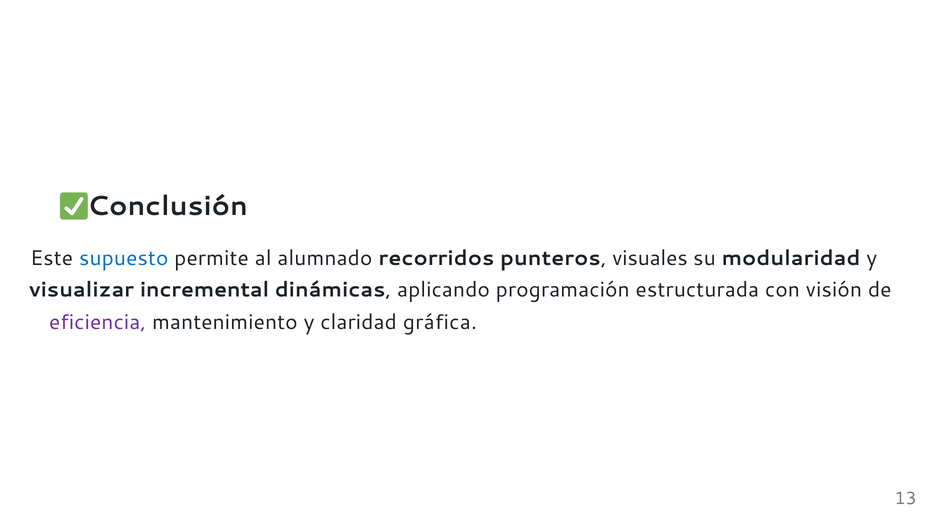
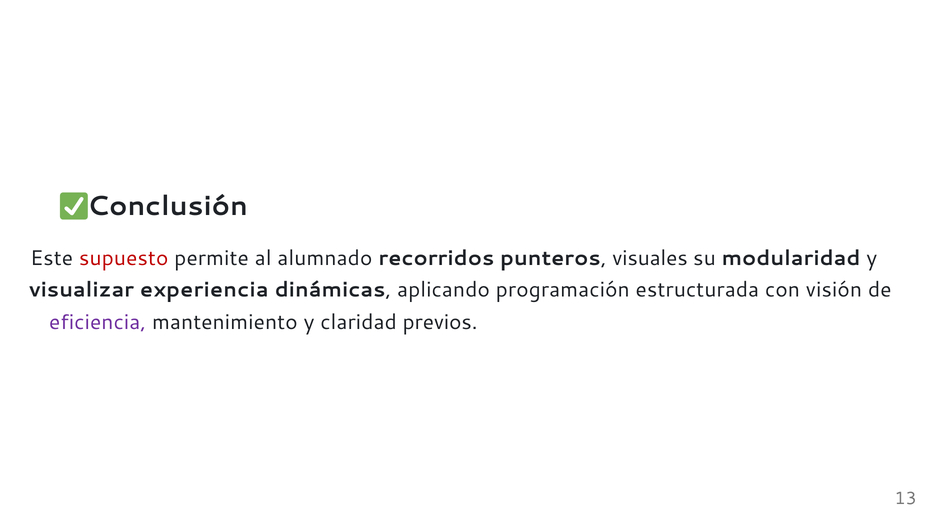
supuesto colour: blue -> red
incremental: incremental -> experiencia
gráfica: gráfica -> previos
